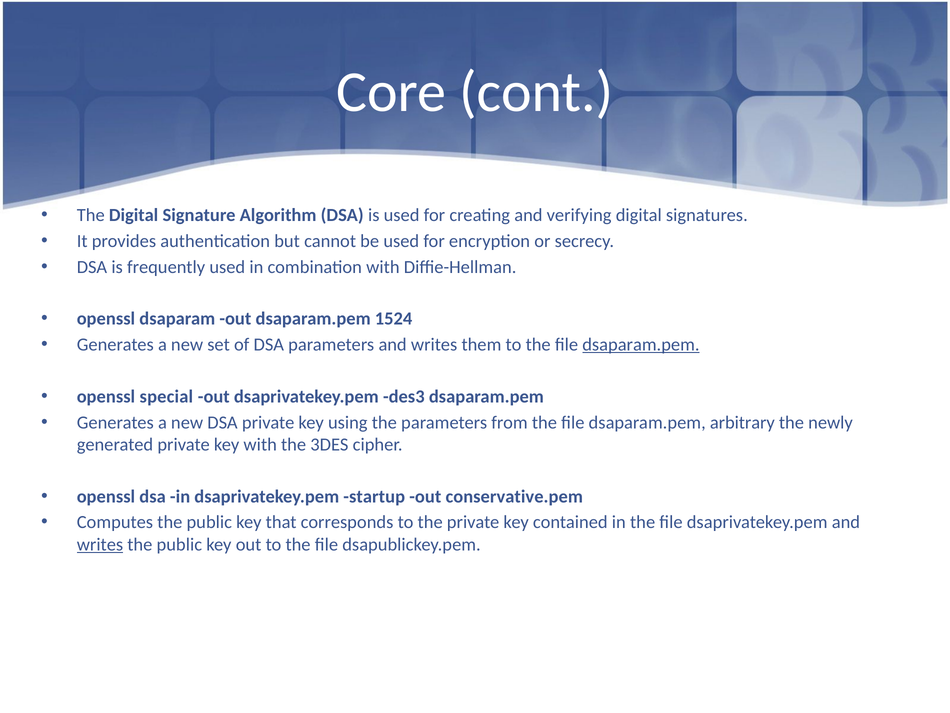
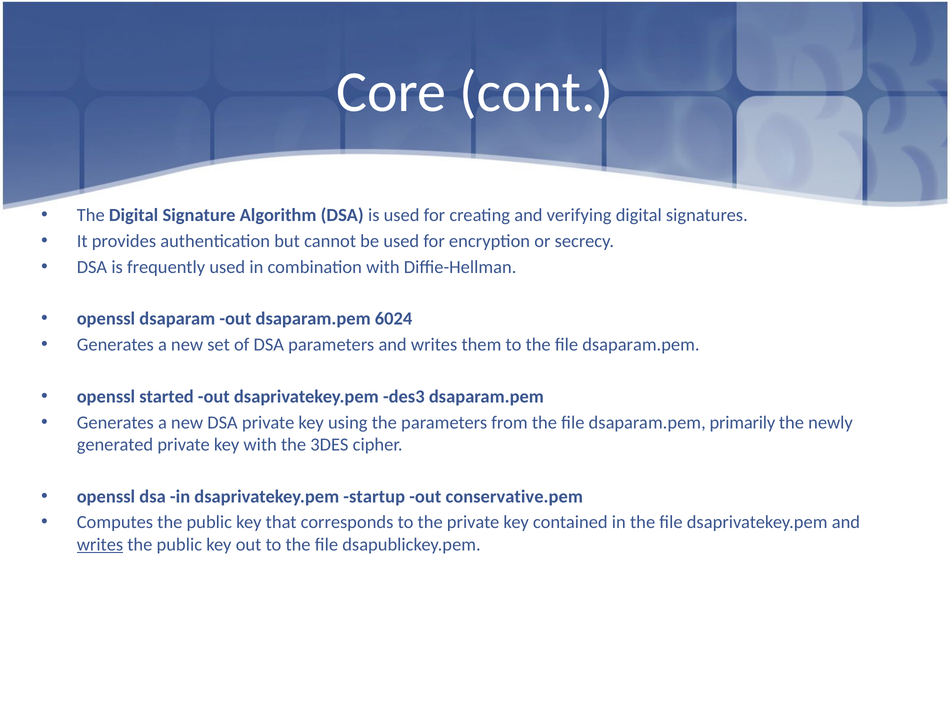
1524: 1524 -> 6024
dsaparam.pem at (641, 344) underline: present -> none
special: special -> started
arbitrary: arbitrary -> primarily
